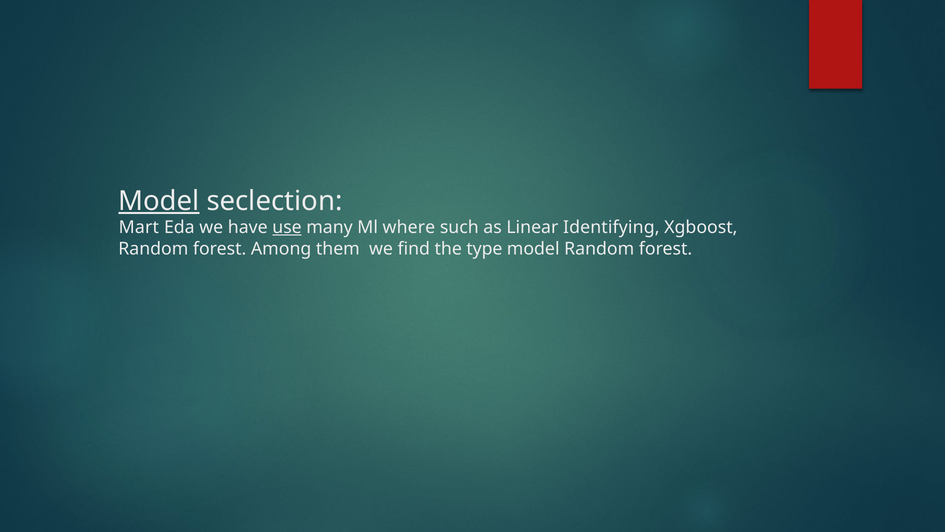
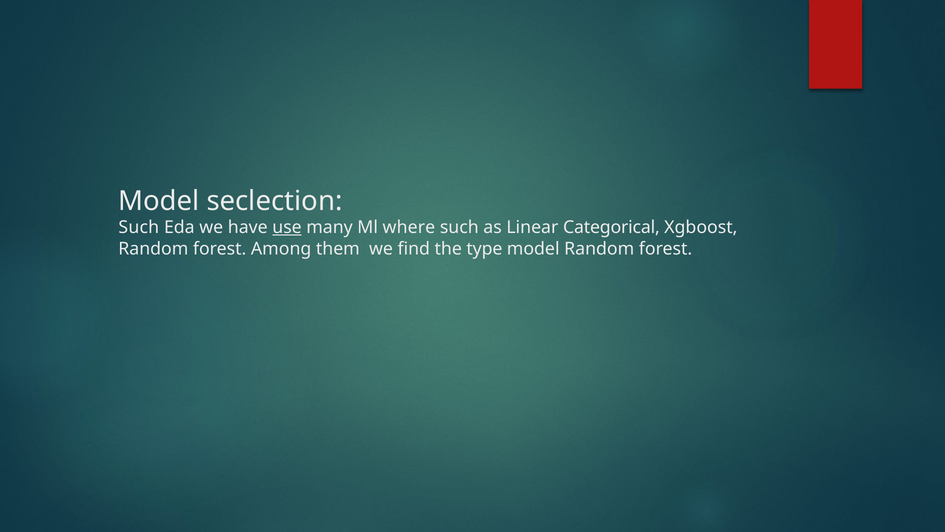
Model at (159, 201) underline: present -> none
Mart at (139, 227): Mart -> Such
Identifying: Identifying -> Categorical
